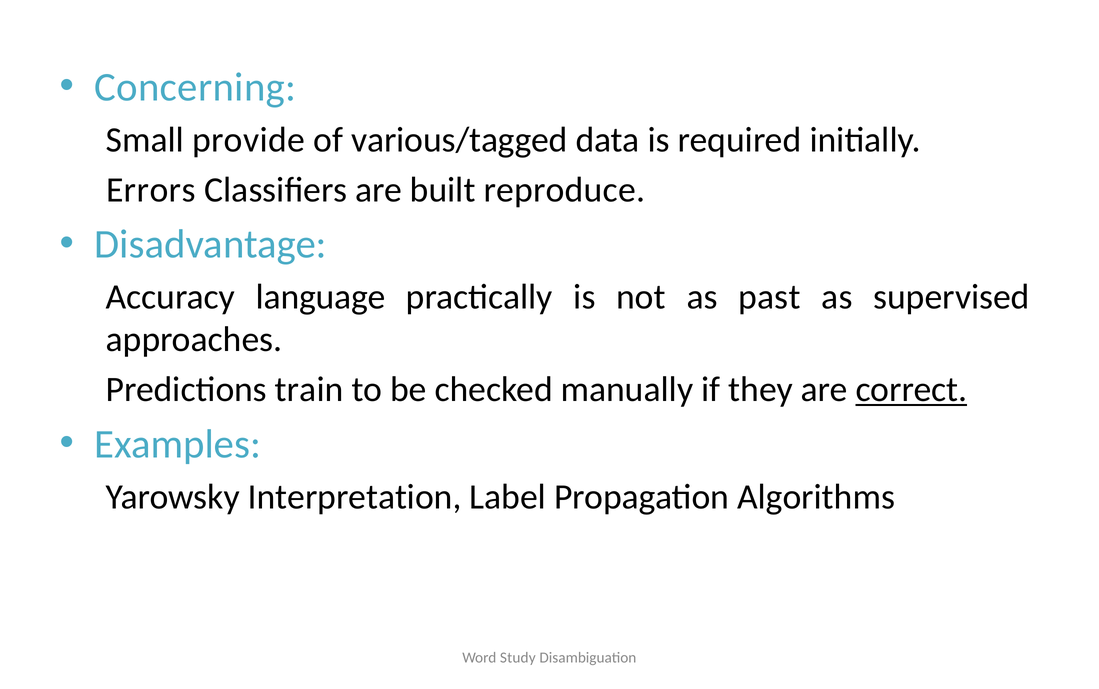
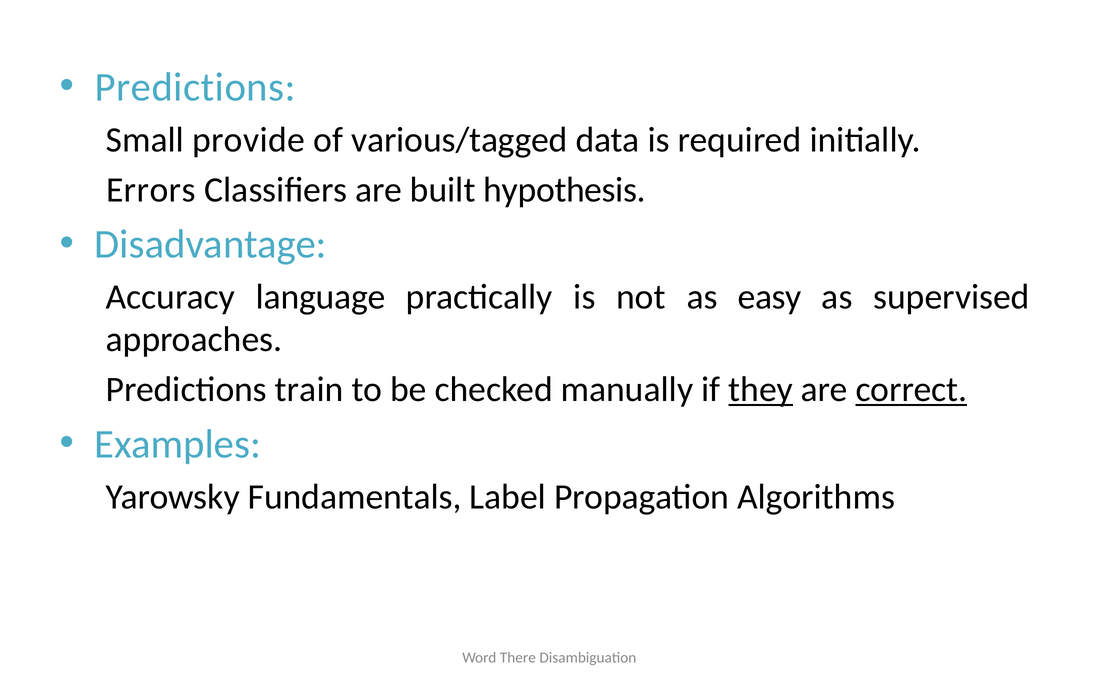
Concerning at (195, 87): Concerning -> Predictions
reproduce: reproduce -> hypothesis
past: past -> easy
they underline: none -> present
Interpretation: Interpretation -> Fundamentals
Study: Study -> There
